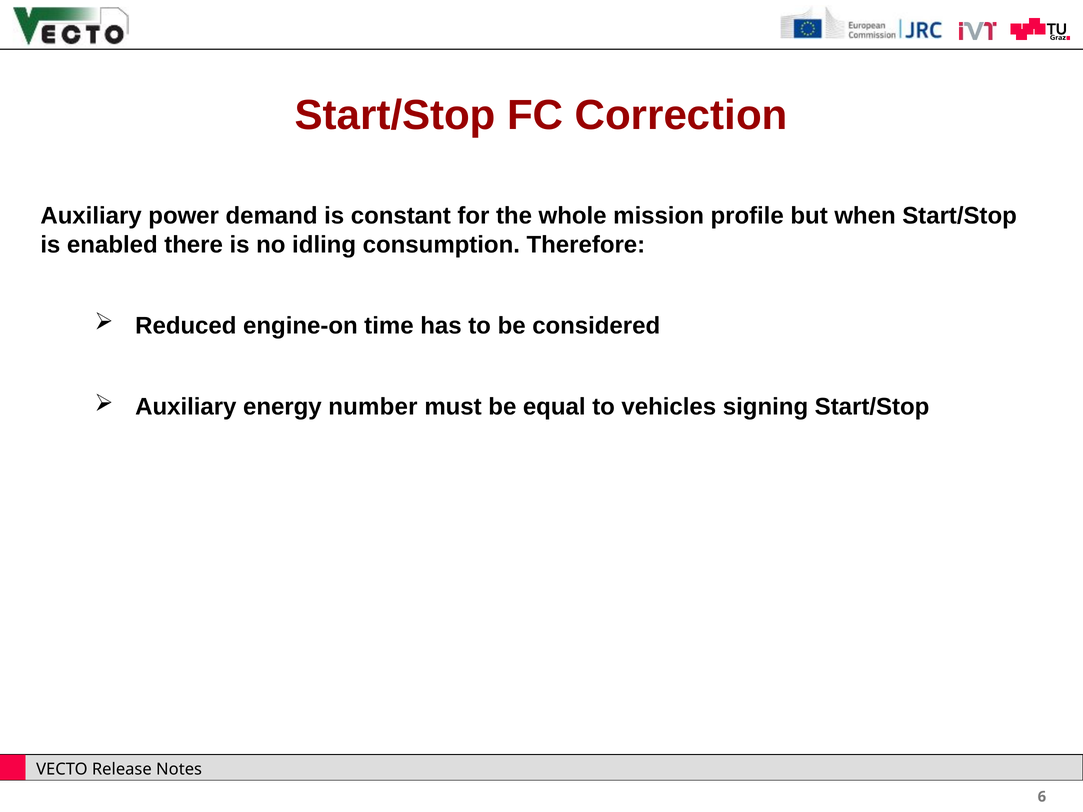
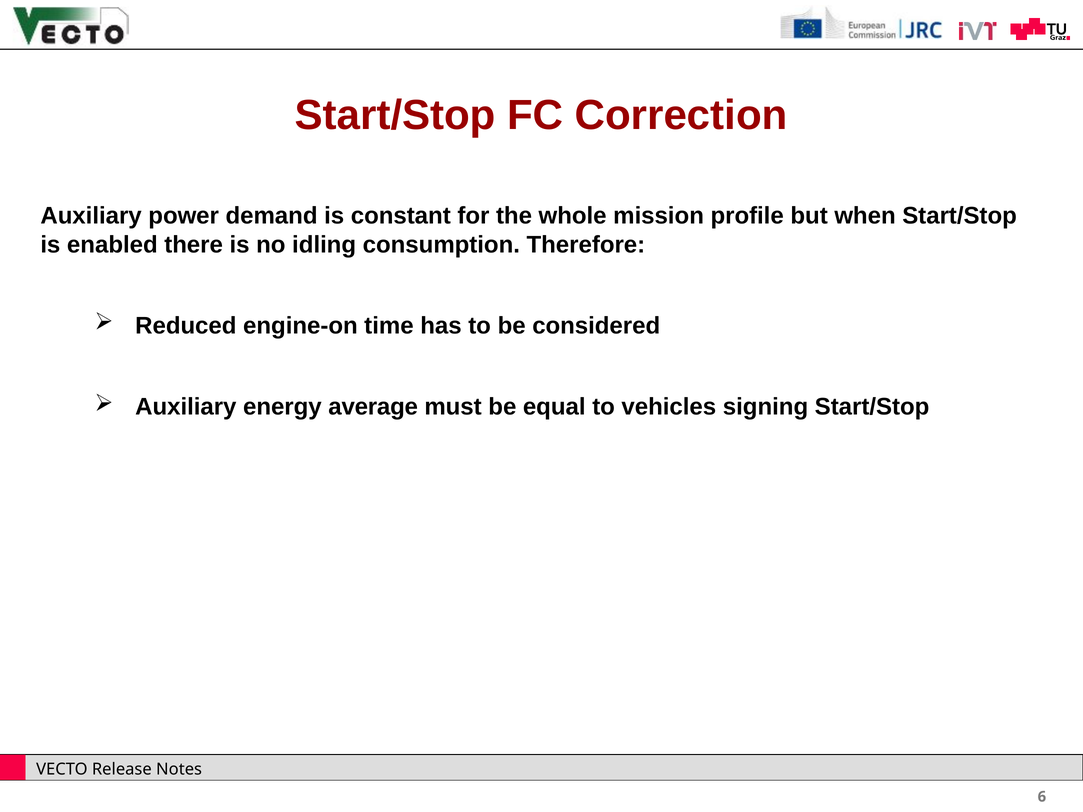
number: number -> average
